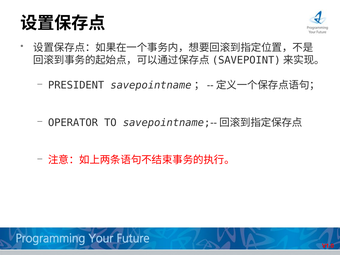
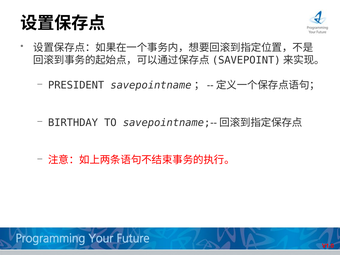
OPERATOR: OPERATOR -> BIRTHDAY
